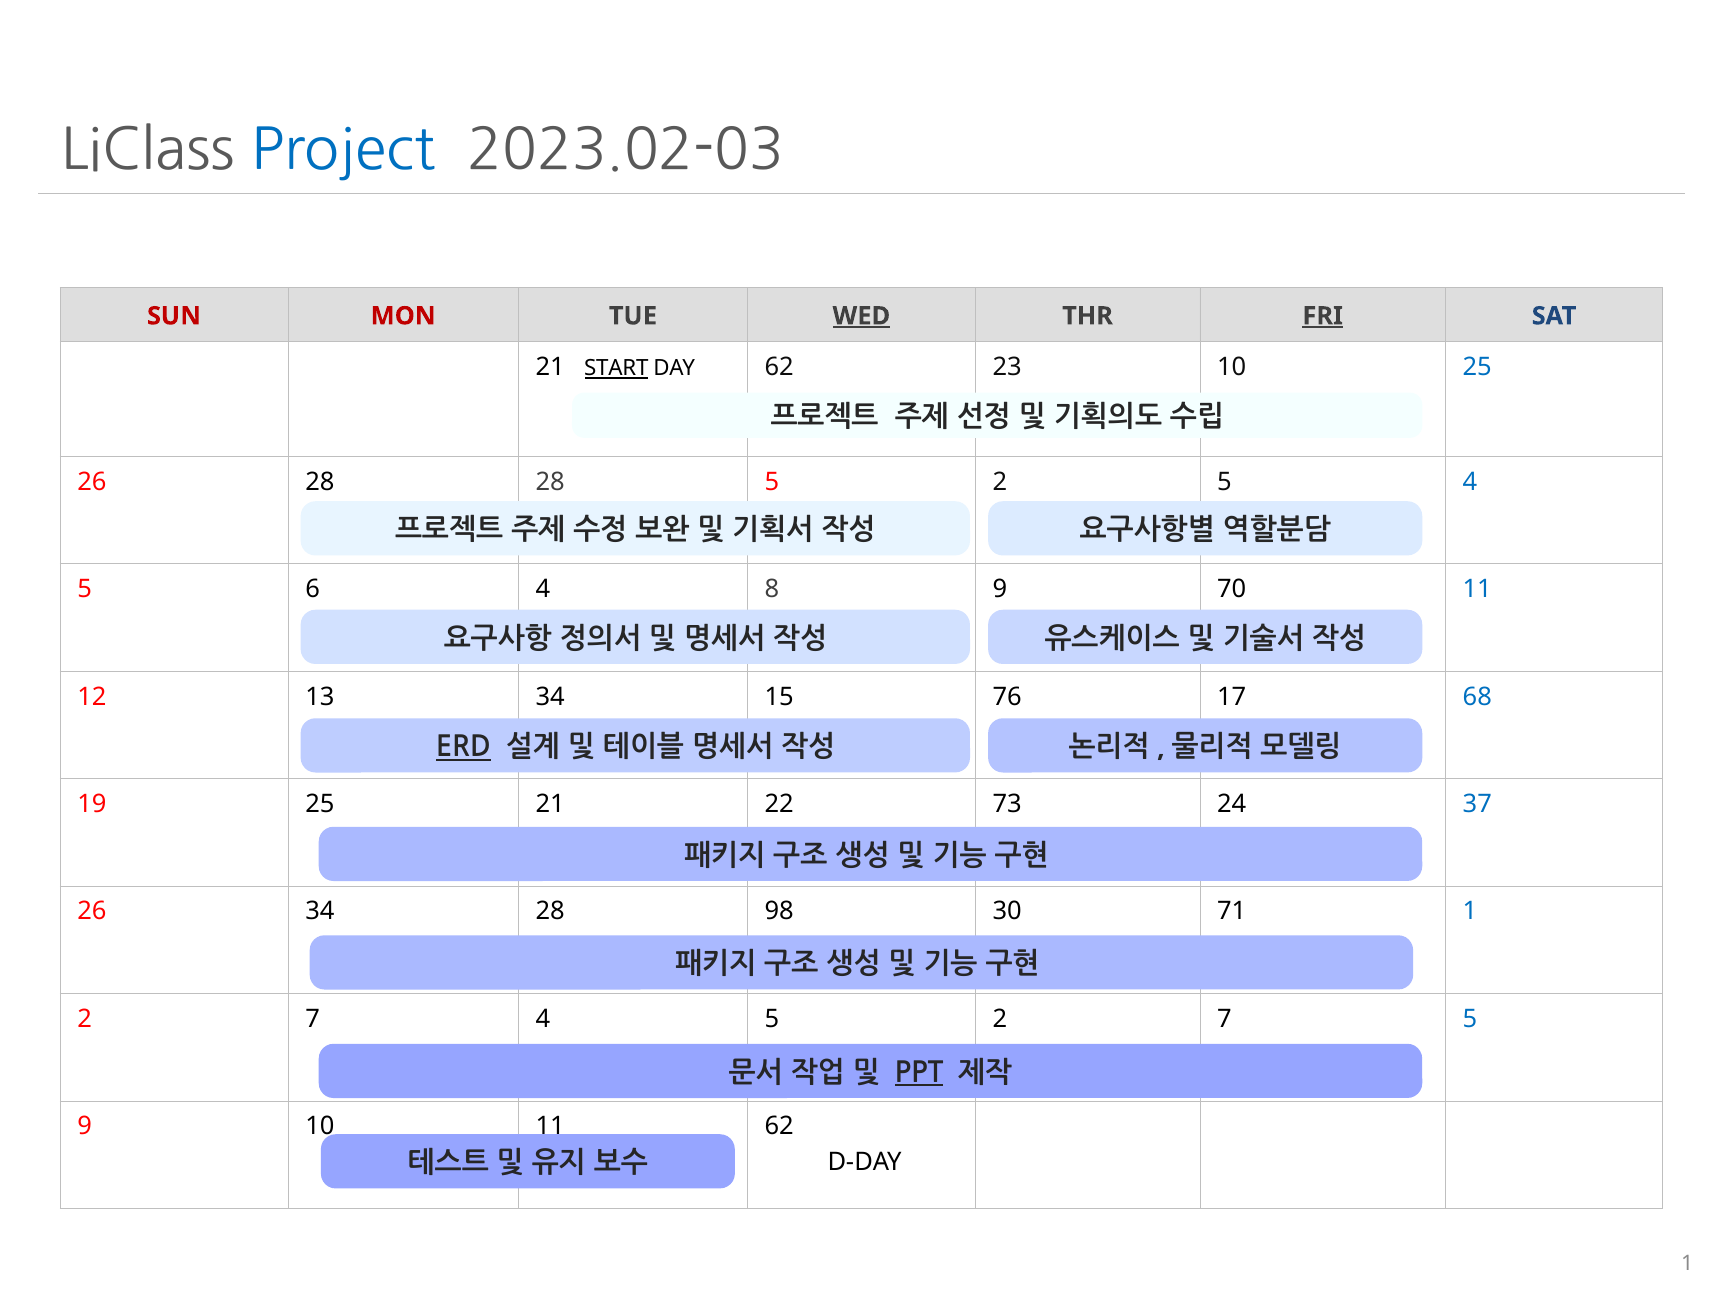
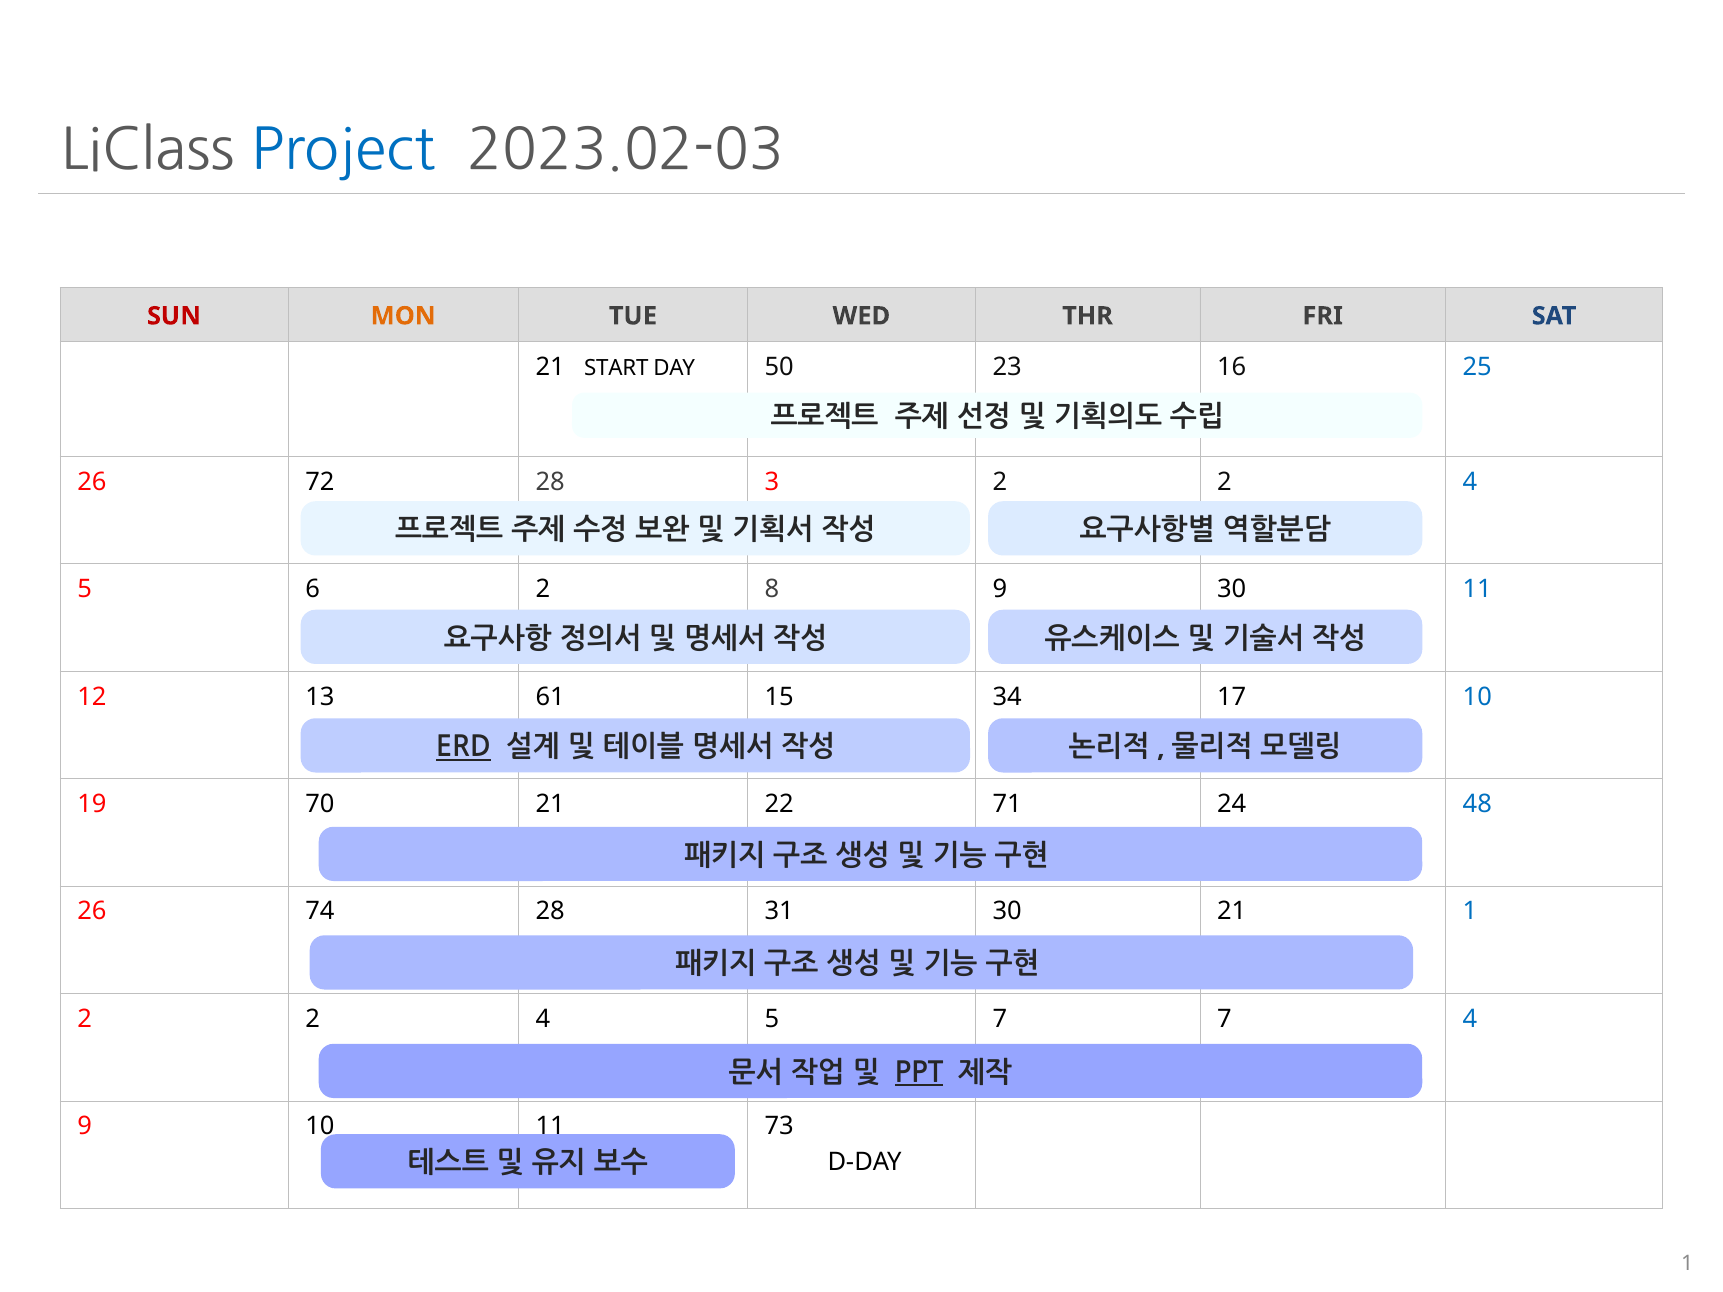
MON colour: red -> orange
WED underline: present -> none
FRI underline: present -> none
START underline: present -> none
DAY 62: 62 -> 50
23 10: 10 -> 16
26 28: 28 -> 72
28 5: 5 -> 3
5 at (1224, 482): 5 -> 2
6 4: 4 -> 2
9 70: 70 -> 30
13 34: 34 -> 61
76: 76 -> 34
17 68: 68 -> 10
19 25: 25 -> 70
73: 73 -> 71
37: 37 -> 48
26 34: 34 -> 74
98: 98 -> 31
30 71: 71 -> 21
7 at (313, 1019): 7 -> 2
4 5 2: 2 -> 7
7 5: 5 -> 4
62 at (779, 1127): 62 -> 73
